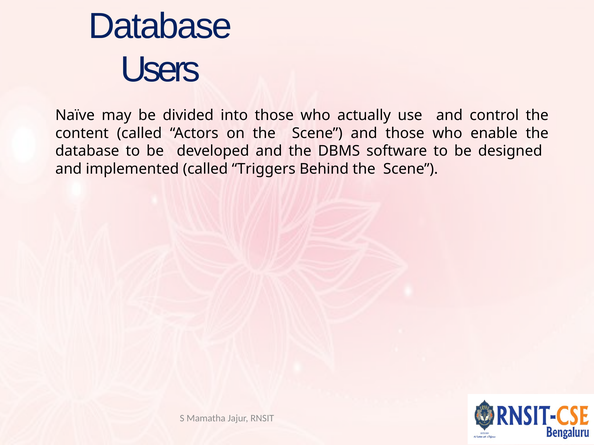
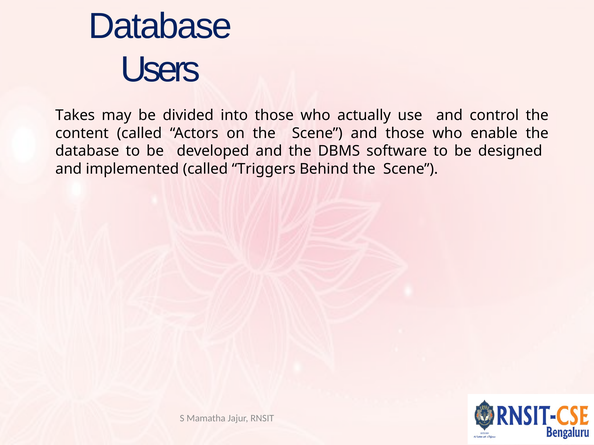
Naïve: Naïve -> Takes
